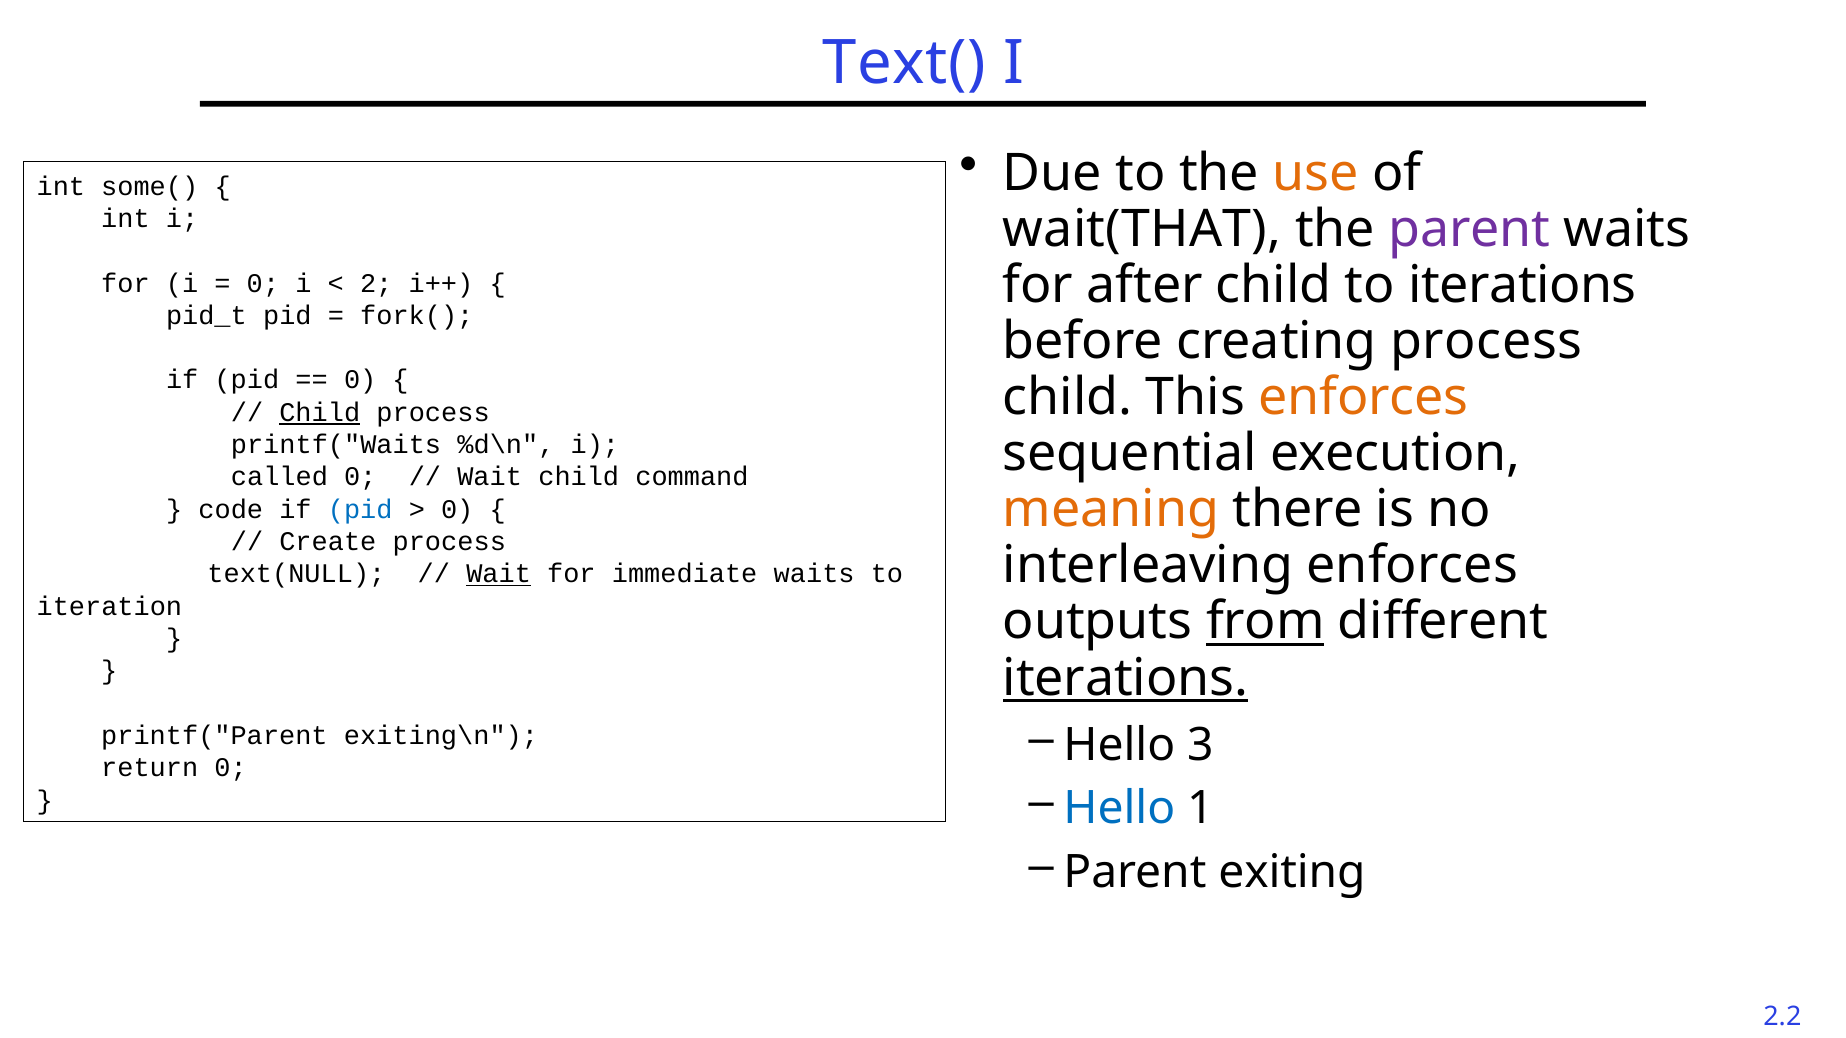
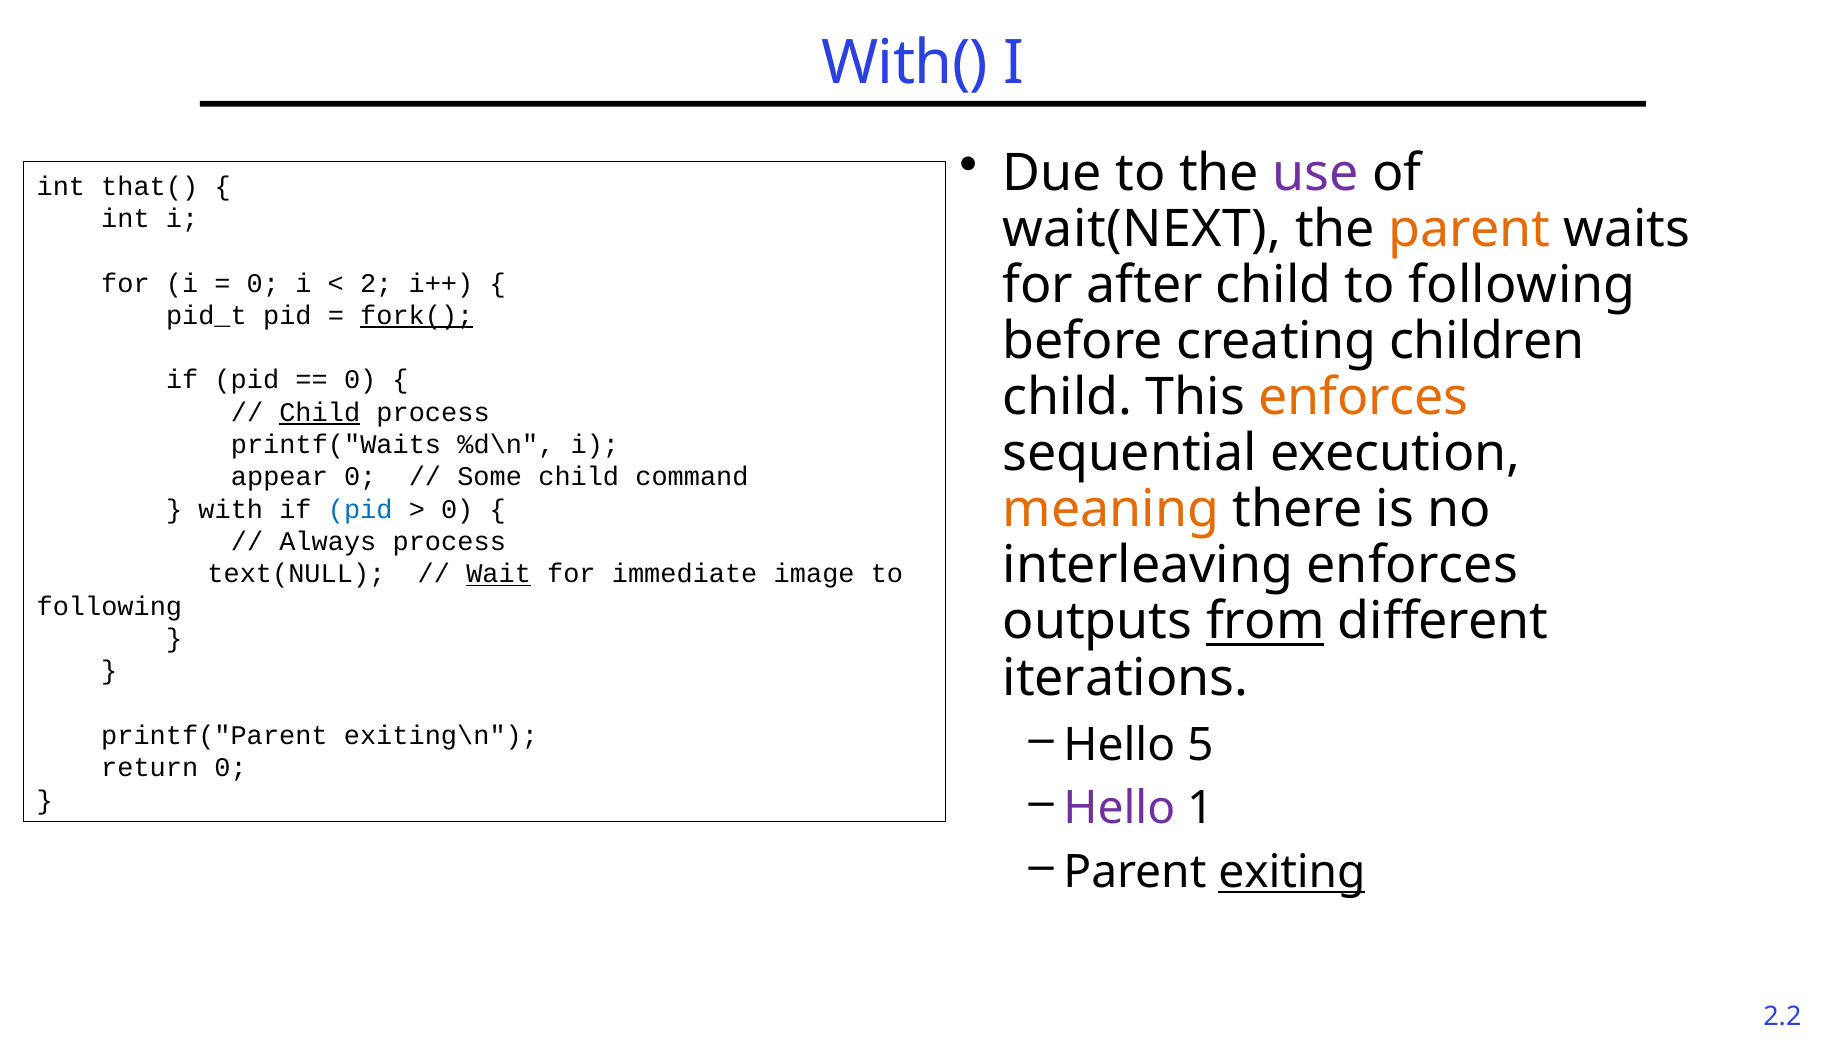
Text(: Text( -> With(
use colour: orange -> purple
some(: some( -> that(
wait(THAT: wait(THAT -> wait(NEXT
parent at (1470, 229) colour: purple -> orange
child to iterations: iterations -> following
fork( underline: none -> present
creating process: process -> children
called: called -> appear
Wait at (490, 477): Wait -> Some
code: code -> with
Create: Create -> Always
immediate waits: waits -> image
iteration at (109, 607): iteration -> following
iterations at (1125, 678) underline: present -> none
3: 3 -> 5
Hello at (1119, 809) colour: blue -> purple
exiting underline: none -> present
